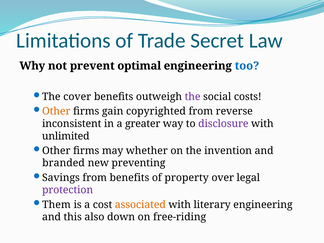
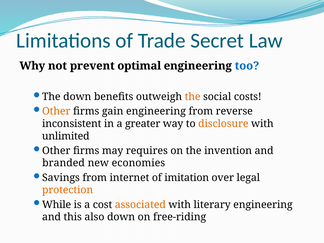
The cover: cover -> down
the at (193, 97) colour: purple -> orange
gain copyrighted: copyrighted -> engineering
disclosure colour: purple -> orange
whether: whether -> requires
preventing: preventing -> economies
from benefits: benefits -> internet
property: property -> imitation
protection colour: purple -> orange
Them: Them -> While
